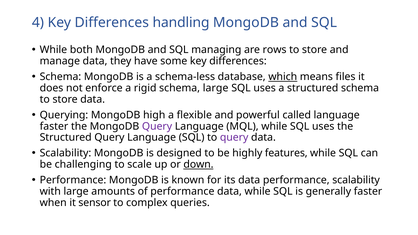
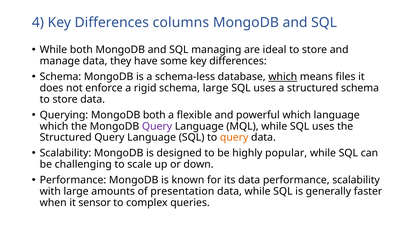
handling: handling -> columns
rows: rows -> ideal
MongoDB high: high -> both
powerful called: called -> which
faster at (54, 126): faster -> which
query at (234, 138) colour: purple -> orange
features: features -> popular
down underline: present -> none
of performance: performance -> presentation
